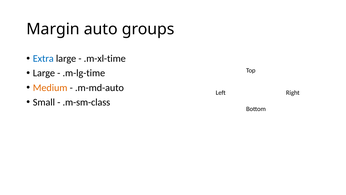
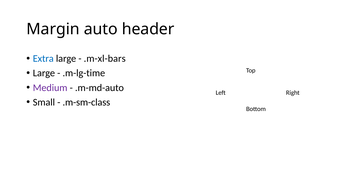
groups: groups -> header
.m-xl-time: .m-xl-time -> .m-xl-bars
Medium colour: orange -> purple
